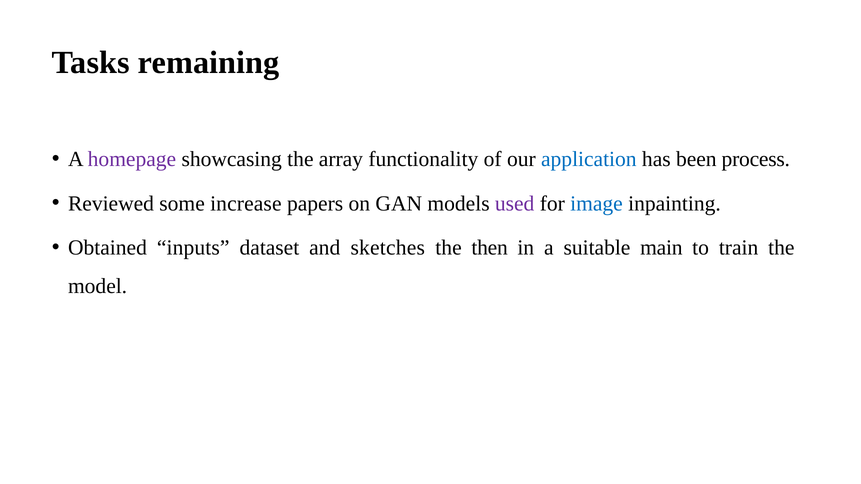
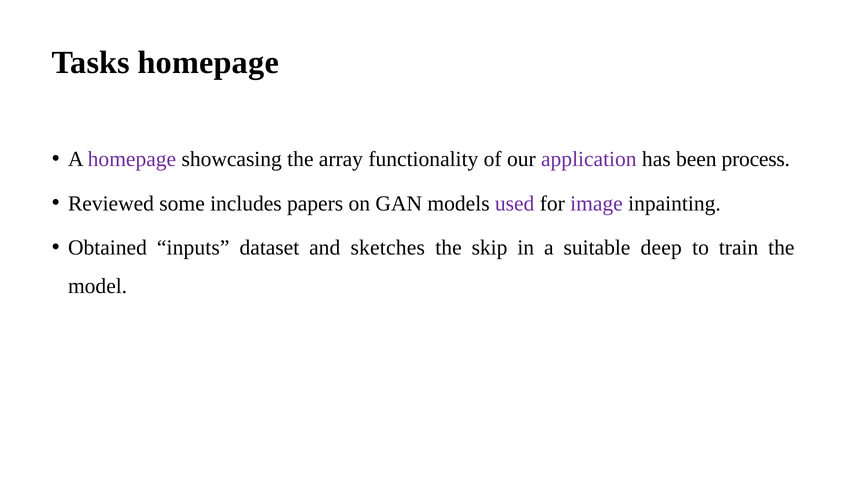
Tasks remaining: remaining -> homepage
application colour: blue -> purple
increase: increase -> includes
image colour: blue -> purple
then: then -> skip
main: main -> deep
